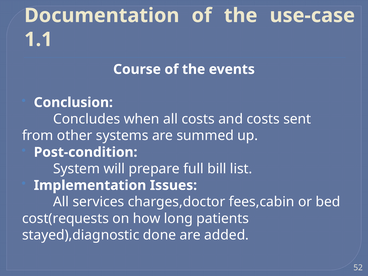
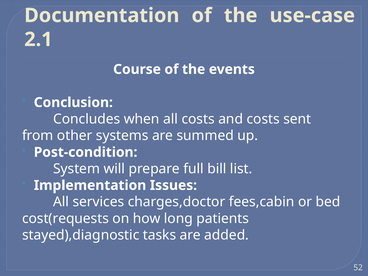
1.1: 1.1 -> 2.1
done: done -> tasks
